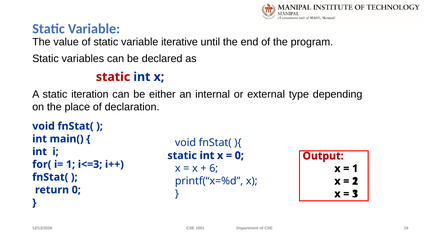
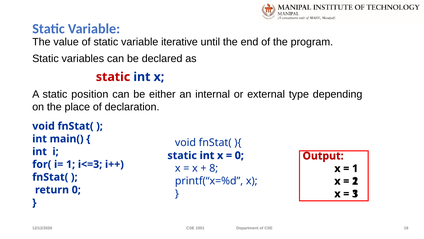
iteration: iteration -> position
6: 6 -> 8
